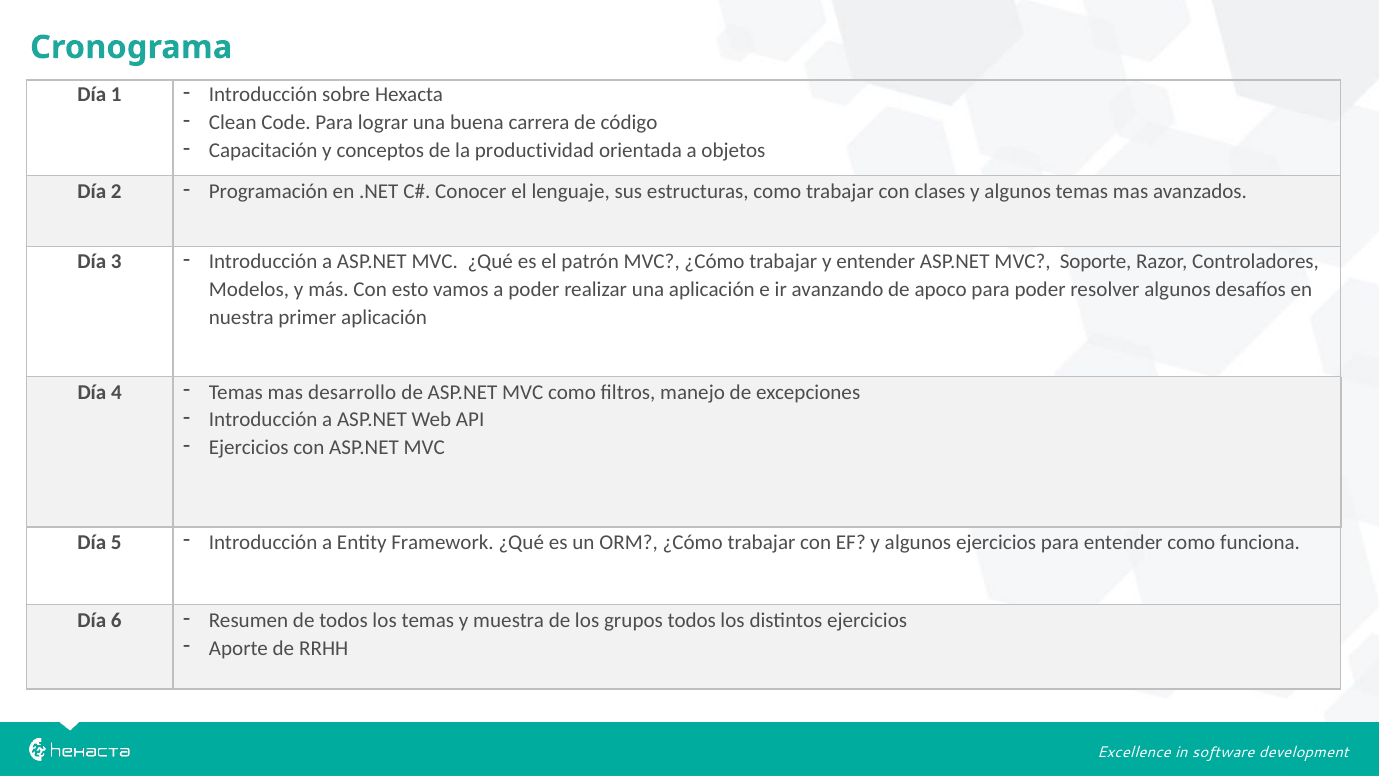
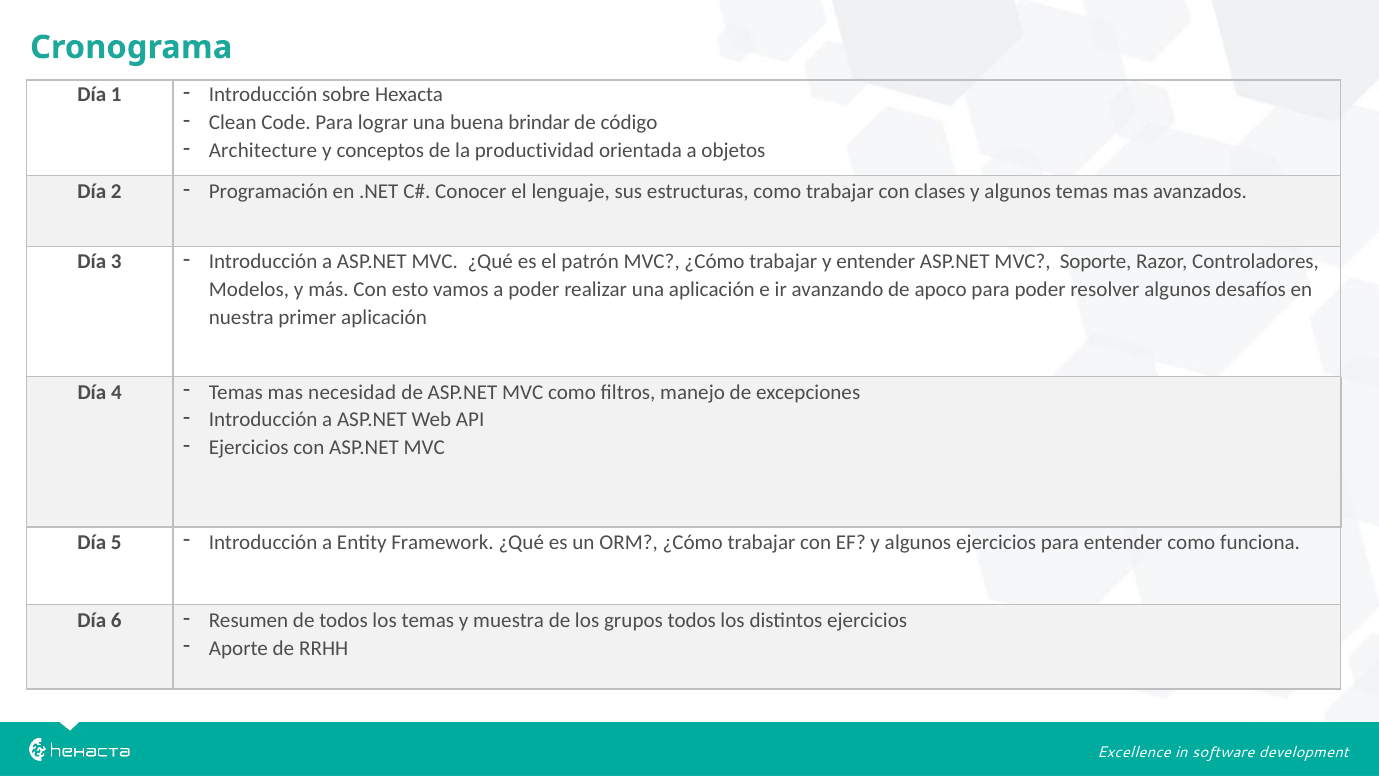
carrera: carrera -> brindar
Capacitación: Capacitación -> Architecture
desarrollo: desarrollo -> necesidad
